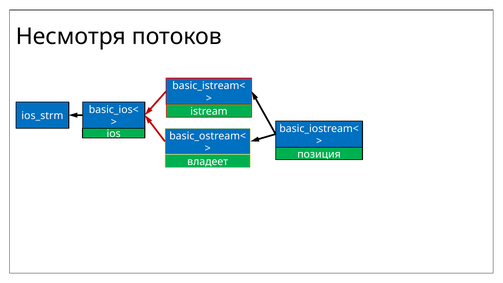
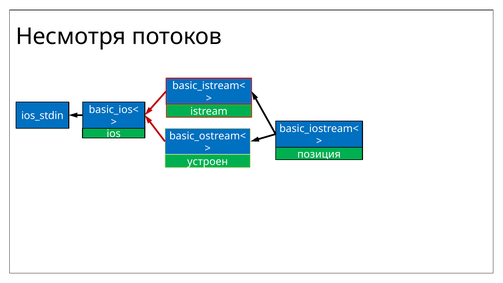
ios_strm: ios_strm -> ios_stdin
владеет: владеет -> устроен
